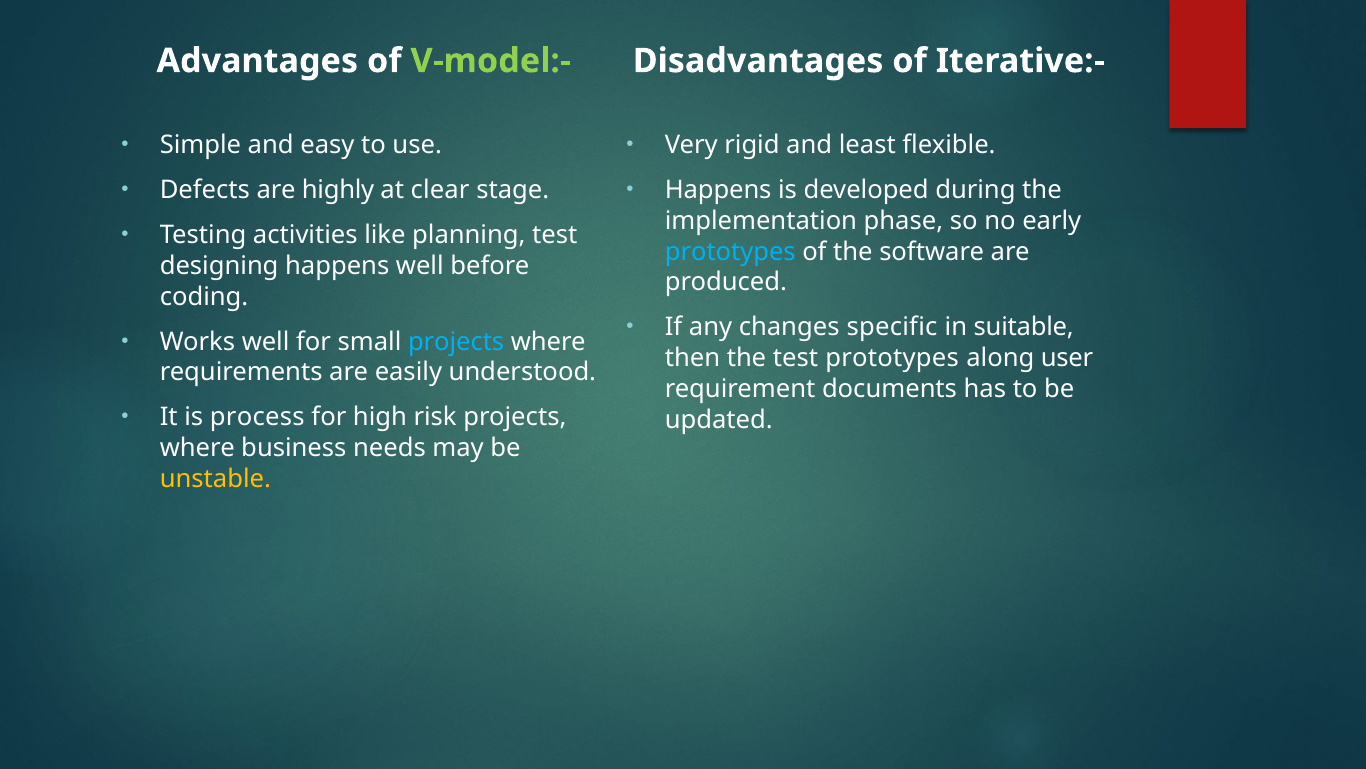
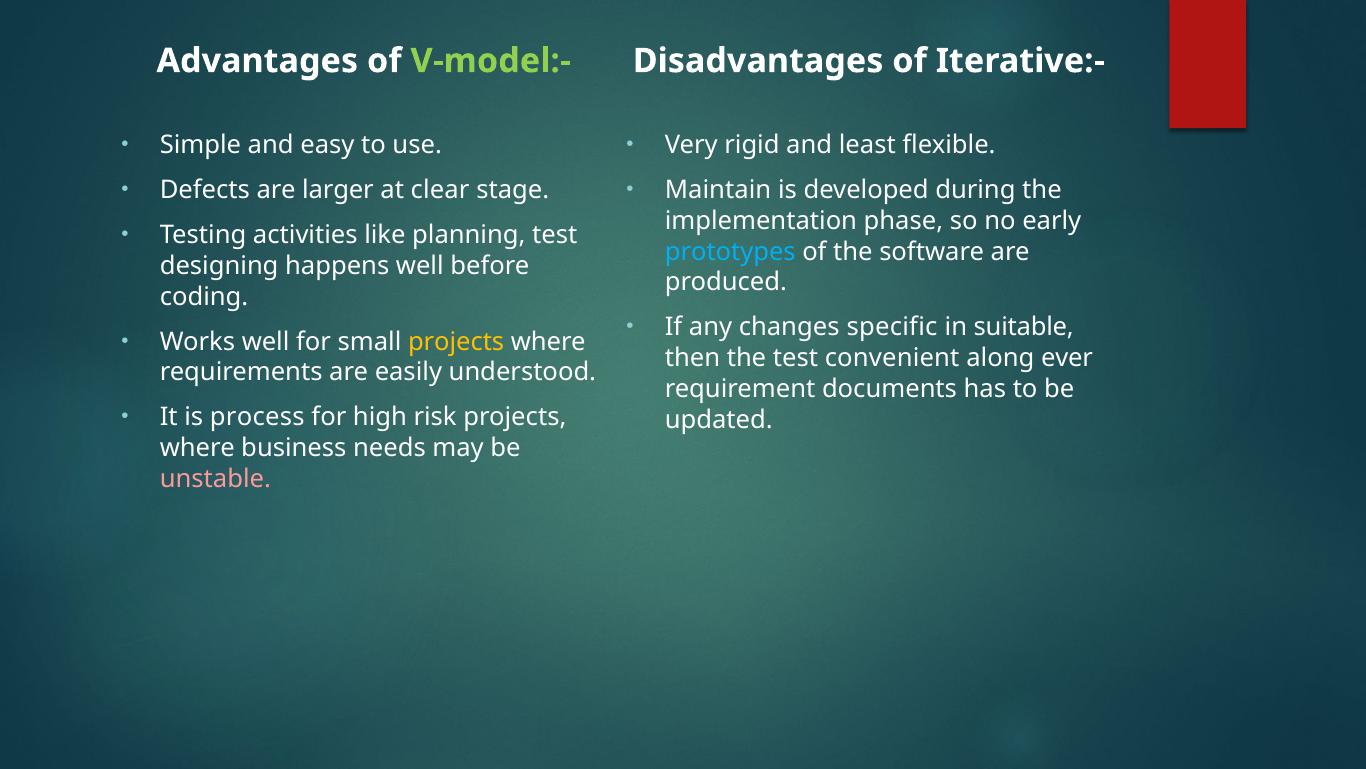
highly: highly -> larger
Happens at (718, 190): Happens -> Maintain
projects at (456, 341) colour: light blue -> yellow
test prototypes: prototypes -> convenient
user: user -> ever
unstable colour: yellow -> pink
